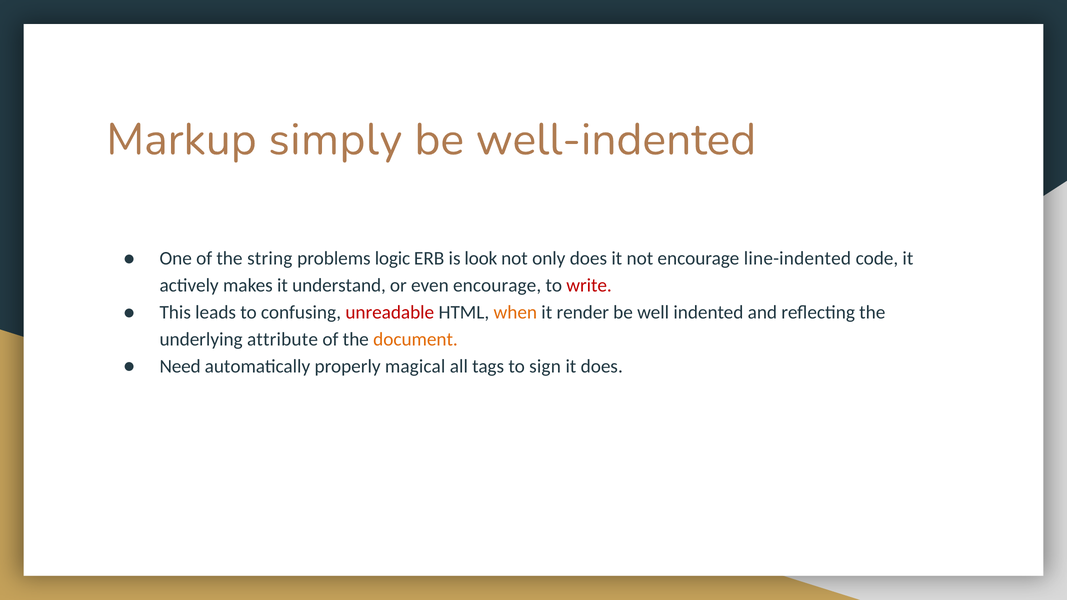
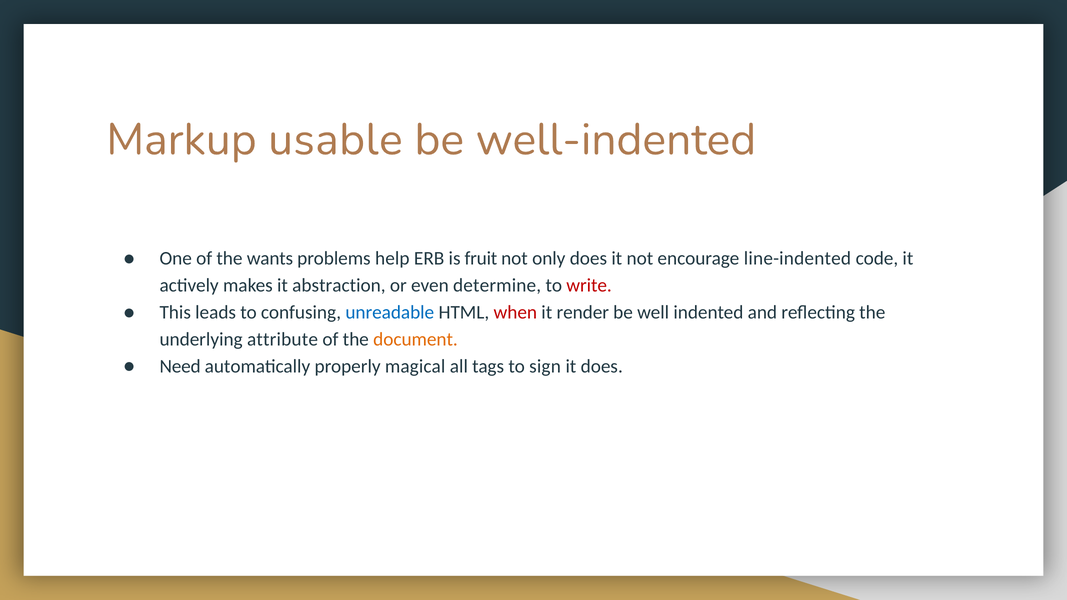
simply: simply -> usable
string: string -> wants
logic: logic -> help
look: look -> fruit
understand: understand -> abstraction
even encourage: encourage -> determine
unreadable colour: red -> blue
when colour: orange -> red
